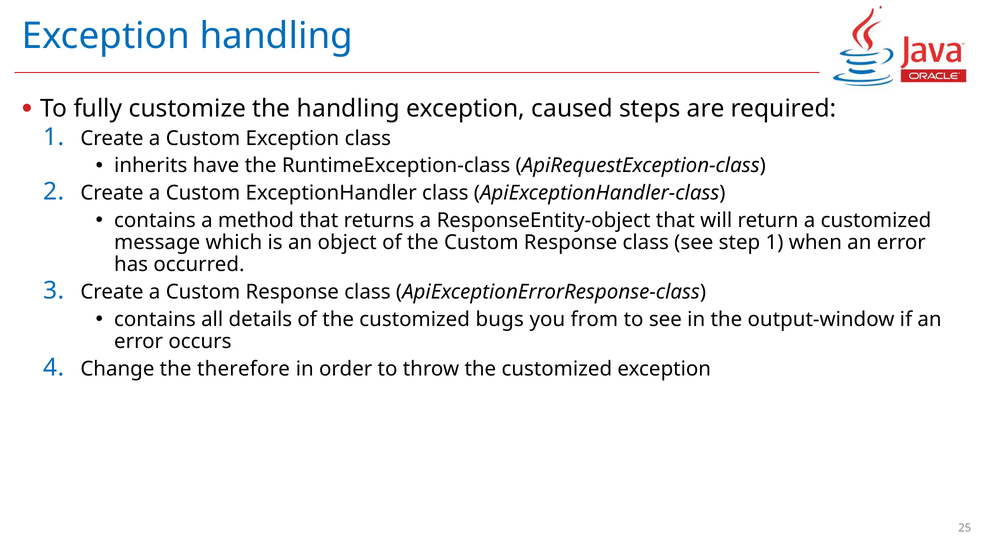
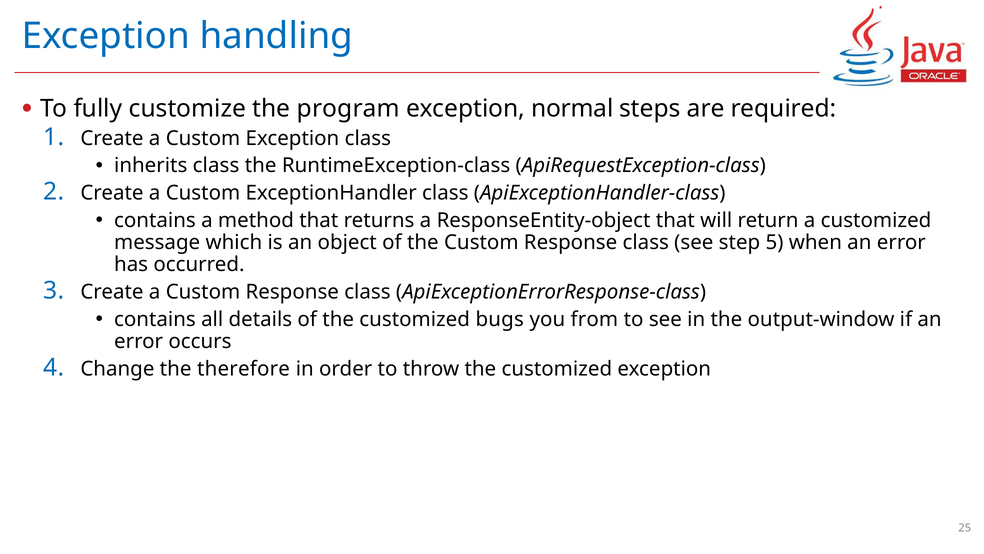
the handling: handling -> program
caused: caused -> normal
inherits have: have -> class
step 1: 1 -> 5
